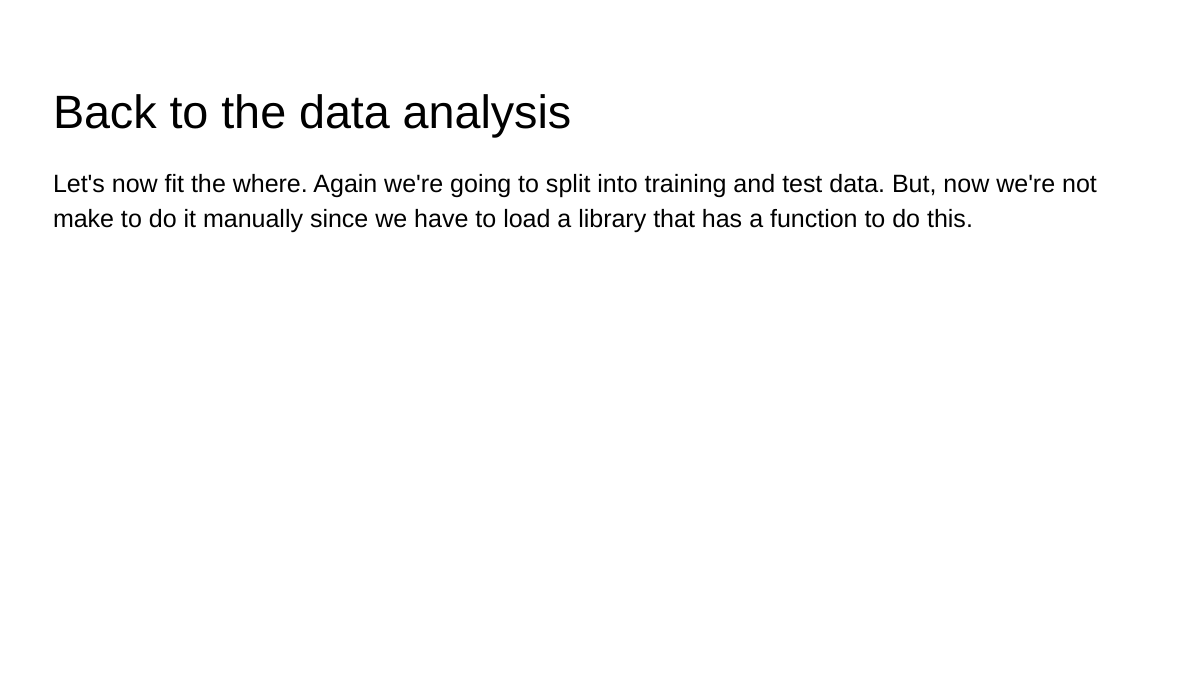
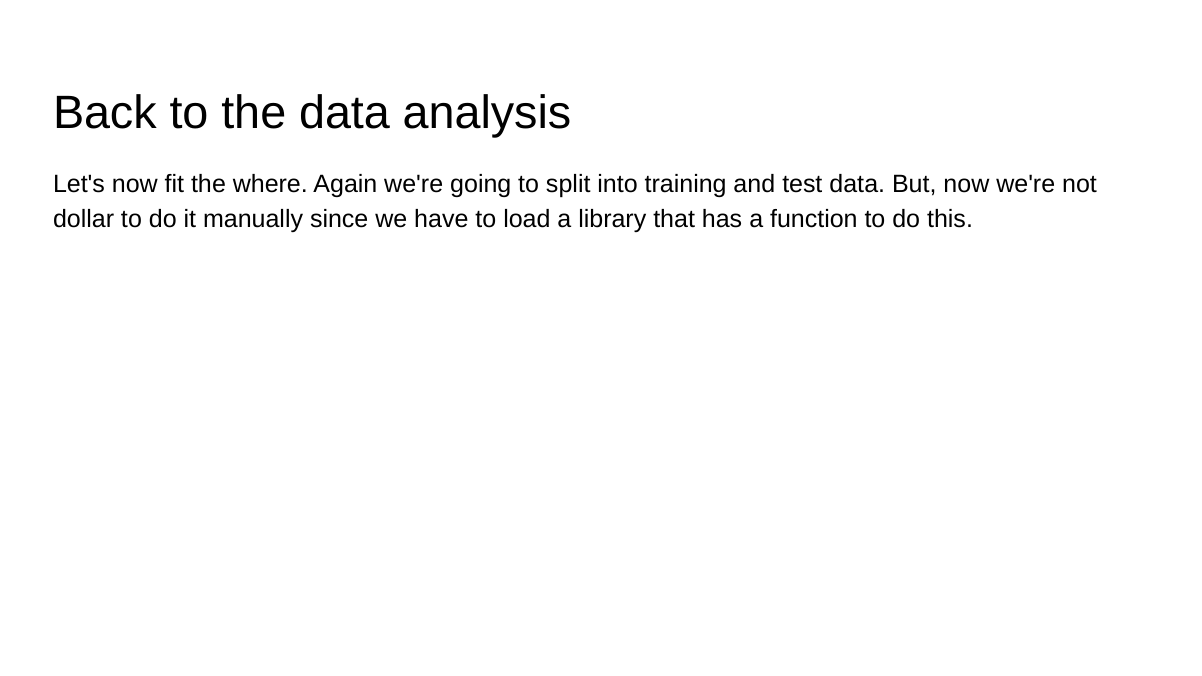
make: make -> dollar
